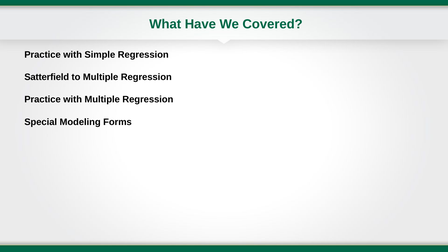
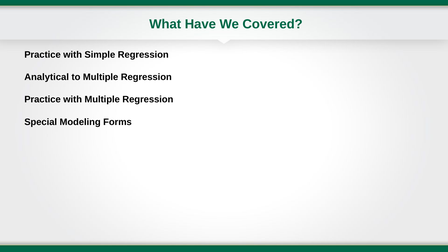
Satterfield: Satterfield -> Analytical
